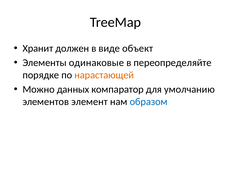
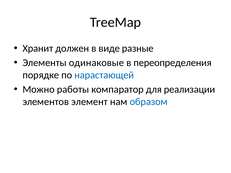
объект: объект -> разные
переопределяйте: переопределяйте -> переопределения
нарастающей colour: orange -> blue
данных: данных -> работы
умолчанию: умолчанию -> реализации
